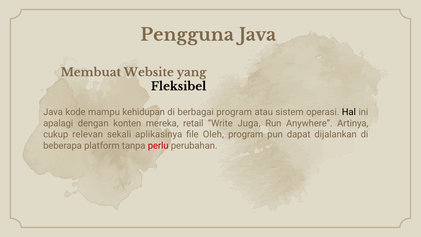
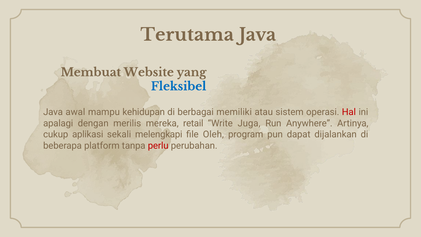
Pengguna: Pengguna -> Terutama
Fleksibel colour: black -> blue
kode: kode -> awal
berbagai program: program -> memiliki
Hal colour: black -> red
konten: konten -> merilis
relevan: relevan -> aplikasi
aplikasinya: aplikasinya -> melengkapi
